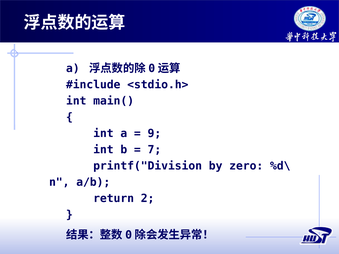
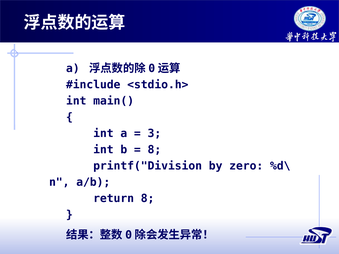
9: 9 -> 3
7 at (154, 150): 7 -> 8
return 2: 2 -> 8
